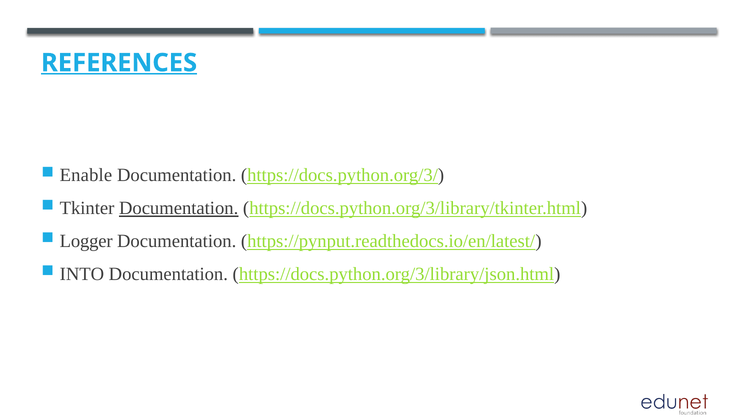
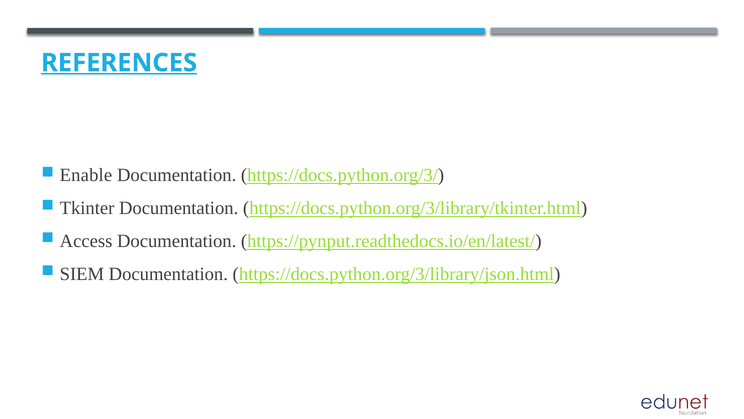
Documentation at (179, 208) underline: present -> none
Logger: Logger -> Access
INTO: INTO -> SIEM
